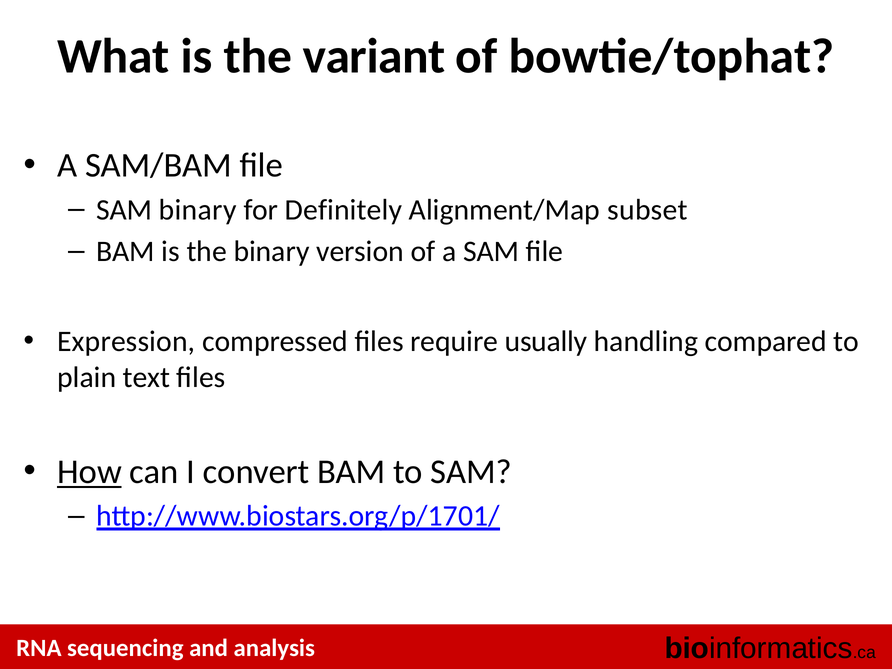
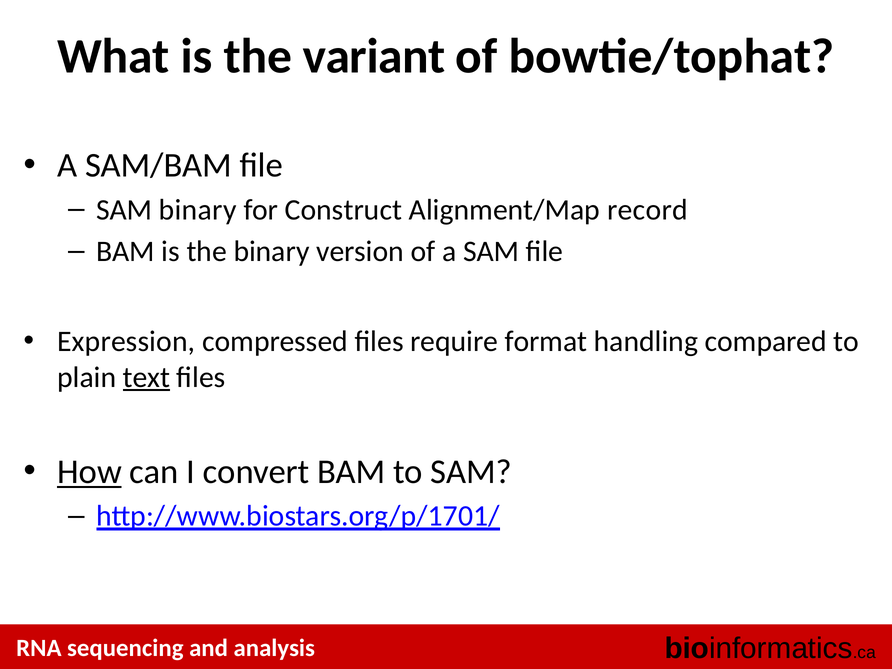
Definitely: Definitely -> Construct
subset: subset -> record
usually: usually -> format
text underline: none -> present
